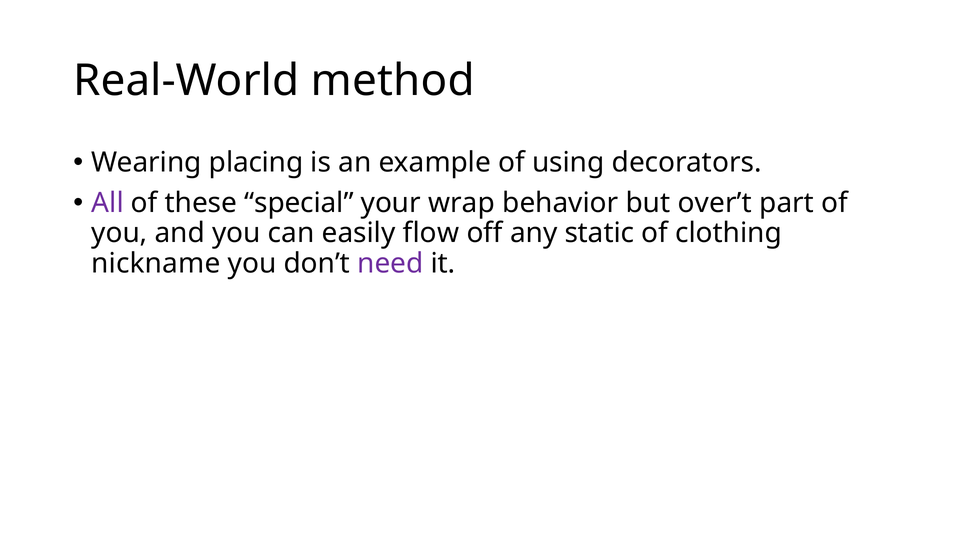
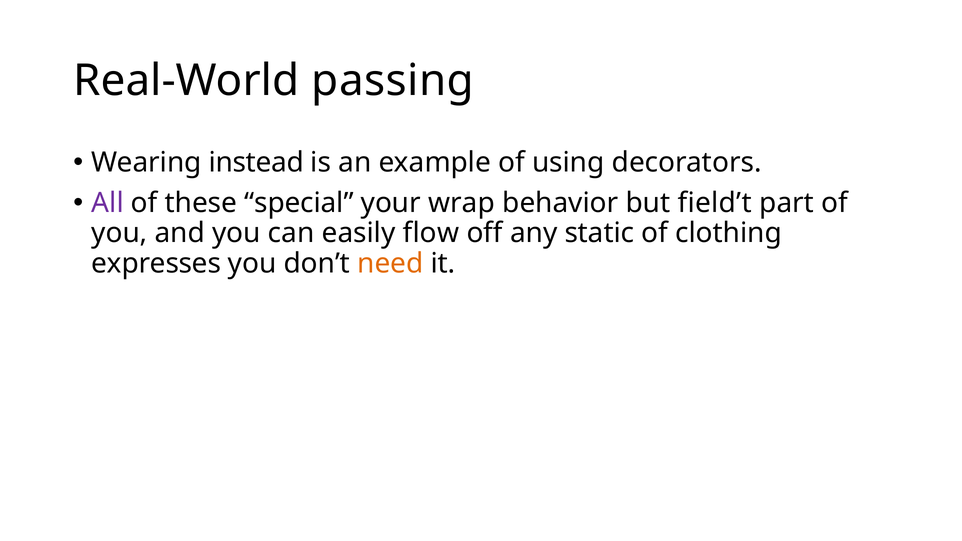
method: method -> passing
placing: placing -> instead
over’t: over’t -> field’t
nickname: nickname -> expresses
need colour: purple -> orange
